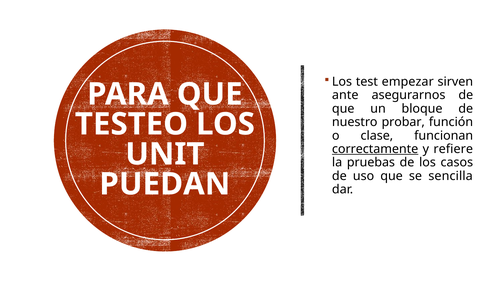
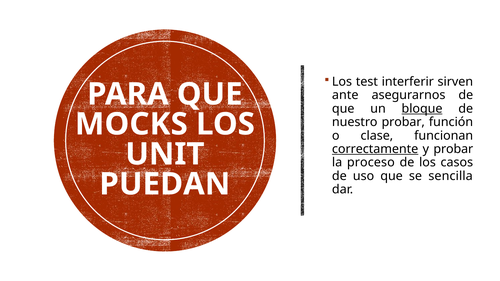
empezar: empezar -> interferir
bloque underline: none -> present
TESTEO: TESTEO -> MOCKS
y refiere: refiere -> probar
pruebas: pruebas -> proceso
